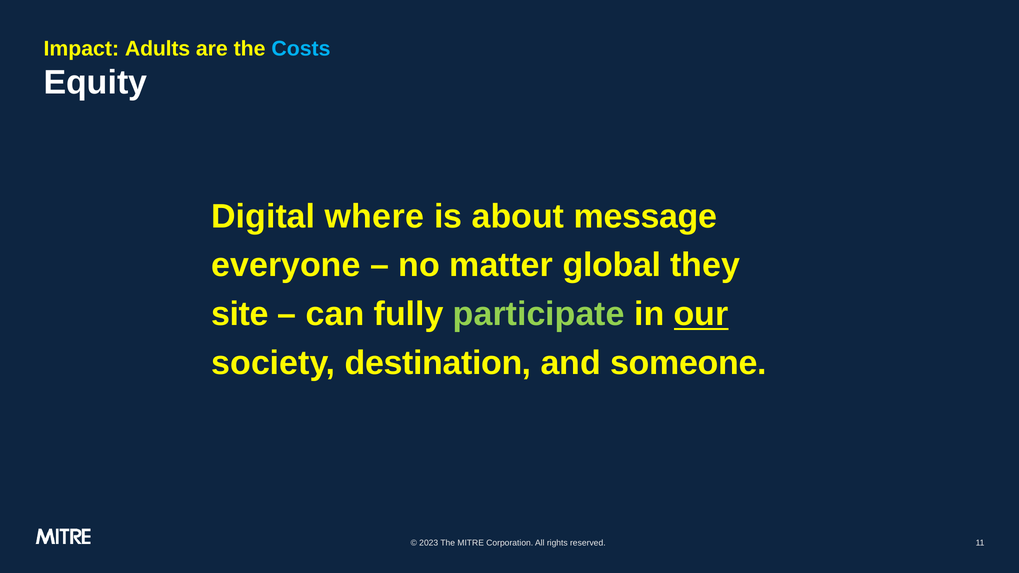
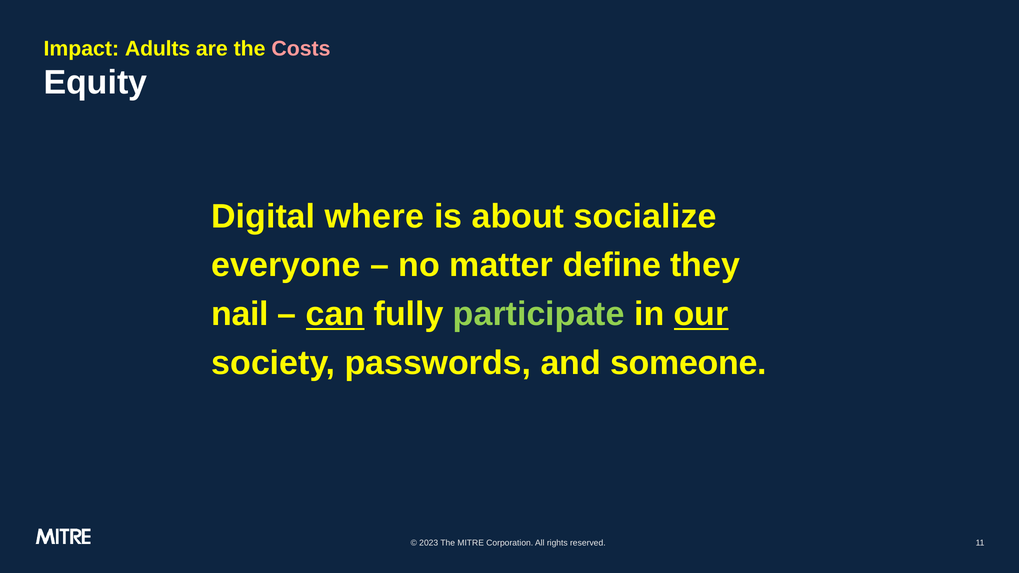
Costs colour: light blue -> pink
message: message -> socialize
global: global -> define
site: site -> nail
can underline: none -> present
destination: destination -> passwords
